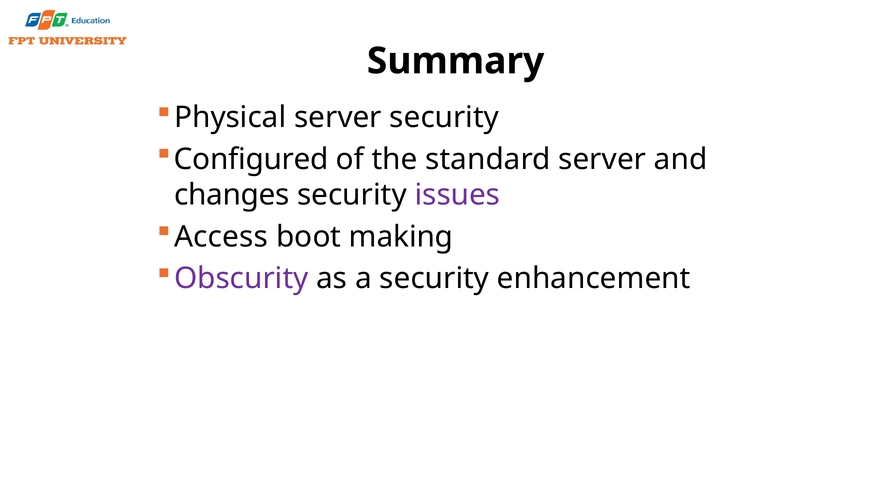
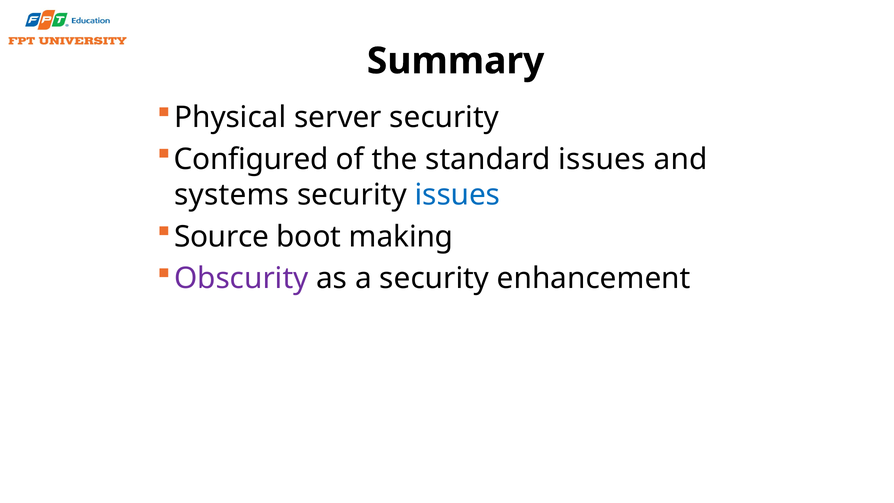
standard server: server -> issues
changes: changes -> systems
issues at (457, 195) colour: purple -> blue
Access: Access -> Source
